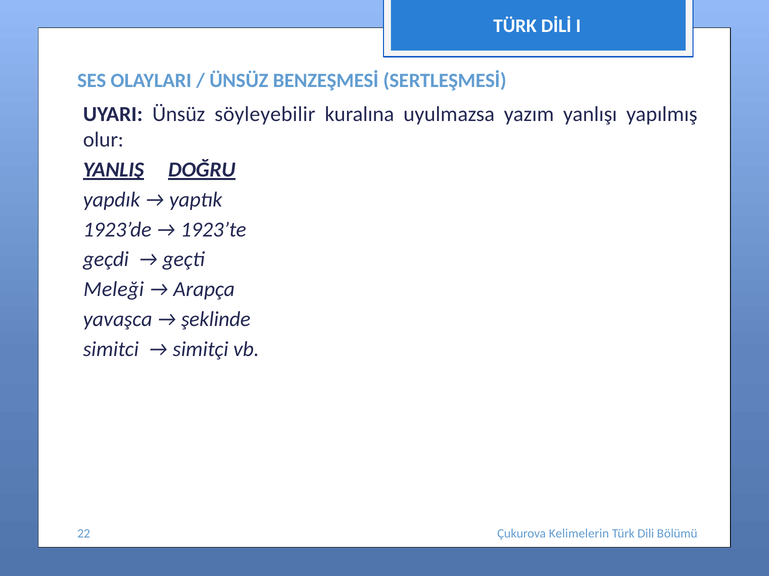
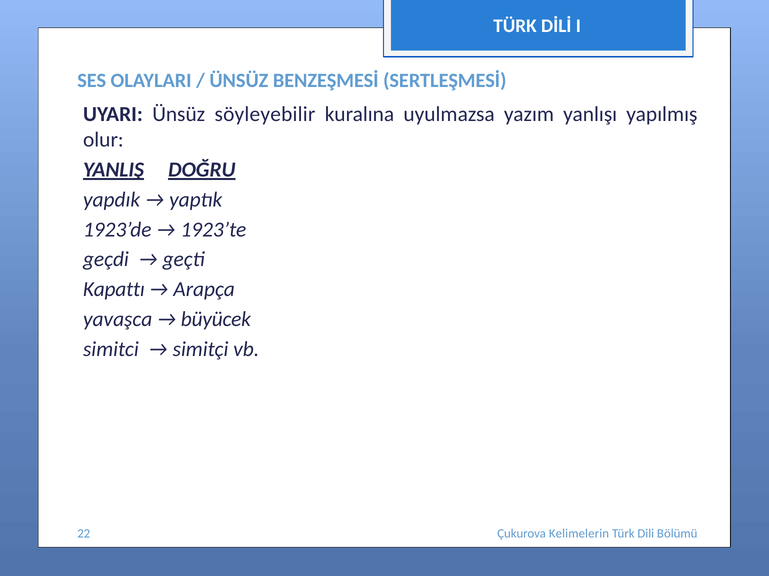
Meleği: Meleği -> Kapattı
şeklinde: şeklinde -> büyücek
